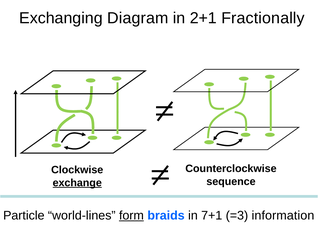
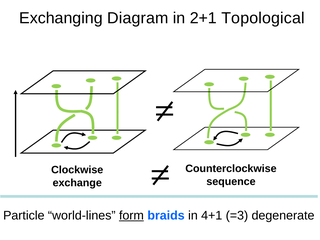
Fractionally: Fractionally -> Topological
exchange underline: present -> none
7+1: 7+1 -> 4+1
information: information -> degenerate
